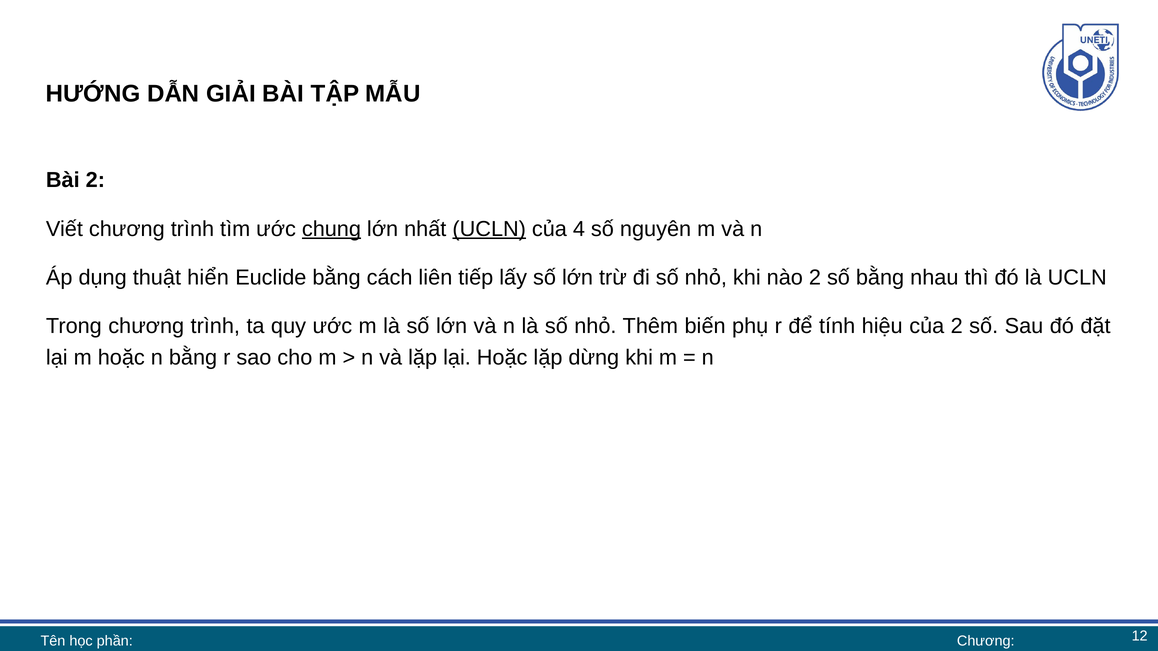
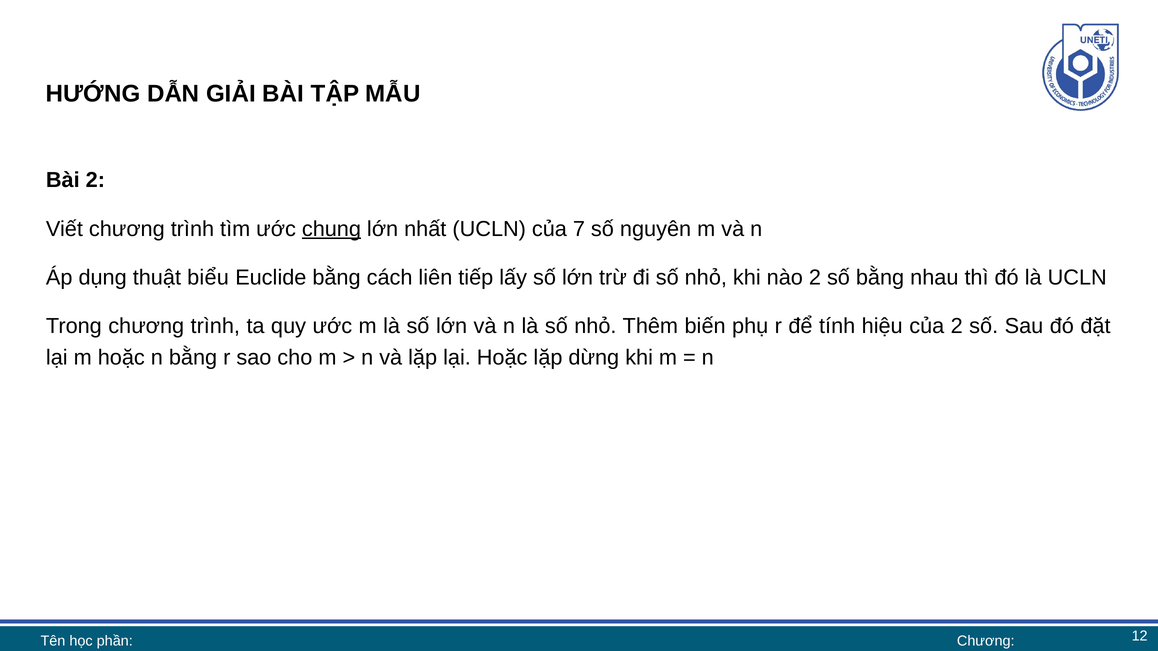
UCLN at (489, 229) underline: present -> none
4: 4 -> 7
hiển: hiển -> biểu
